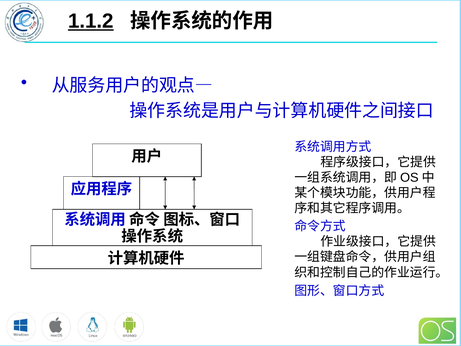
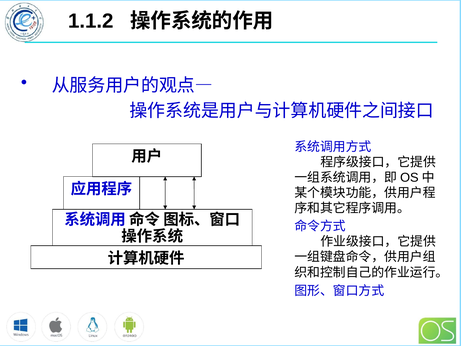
1.1.2 underline: present -> none
